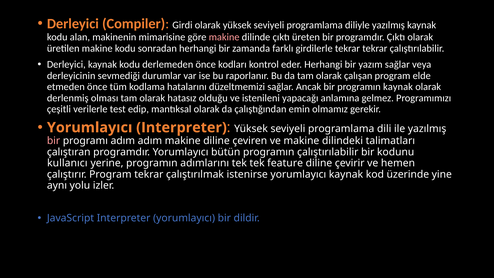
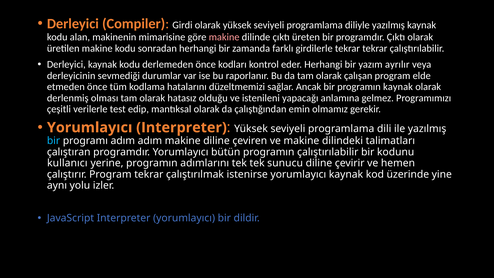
yazım sağlar: sağlar -> ayrılır
bir at (54, 141) colour: pink -> light blue
feature: feature -> sunucu
